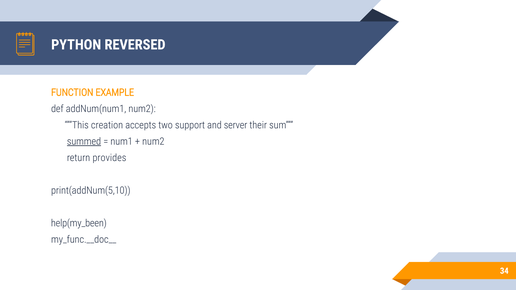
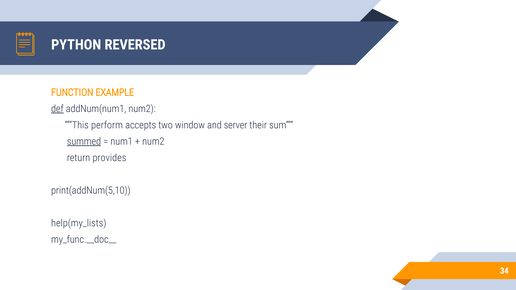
def underline: none -> present
creation: creation -> perform
support: support -> window
help(my_been: help(my_been -> help(my_lists
